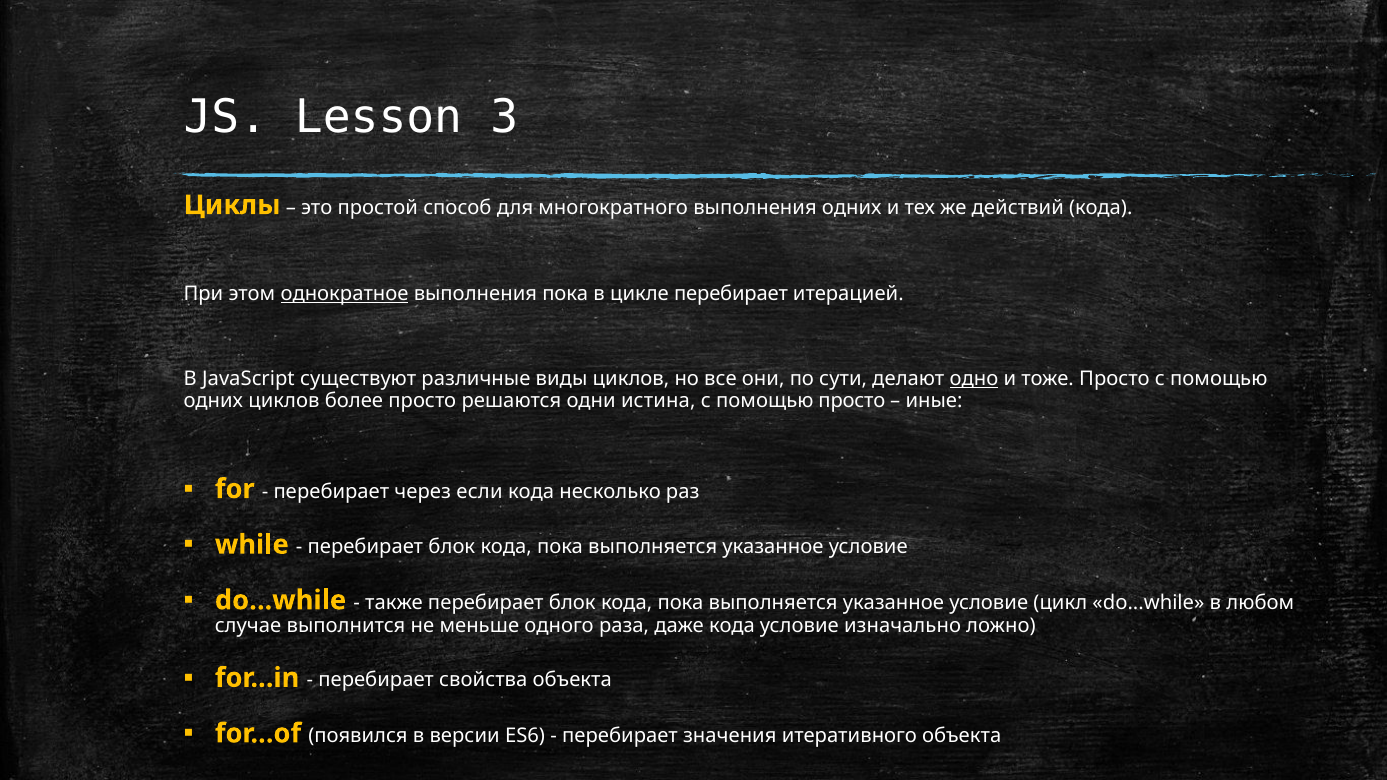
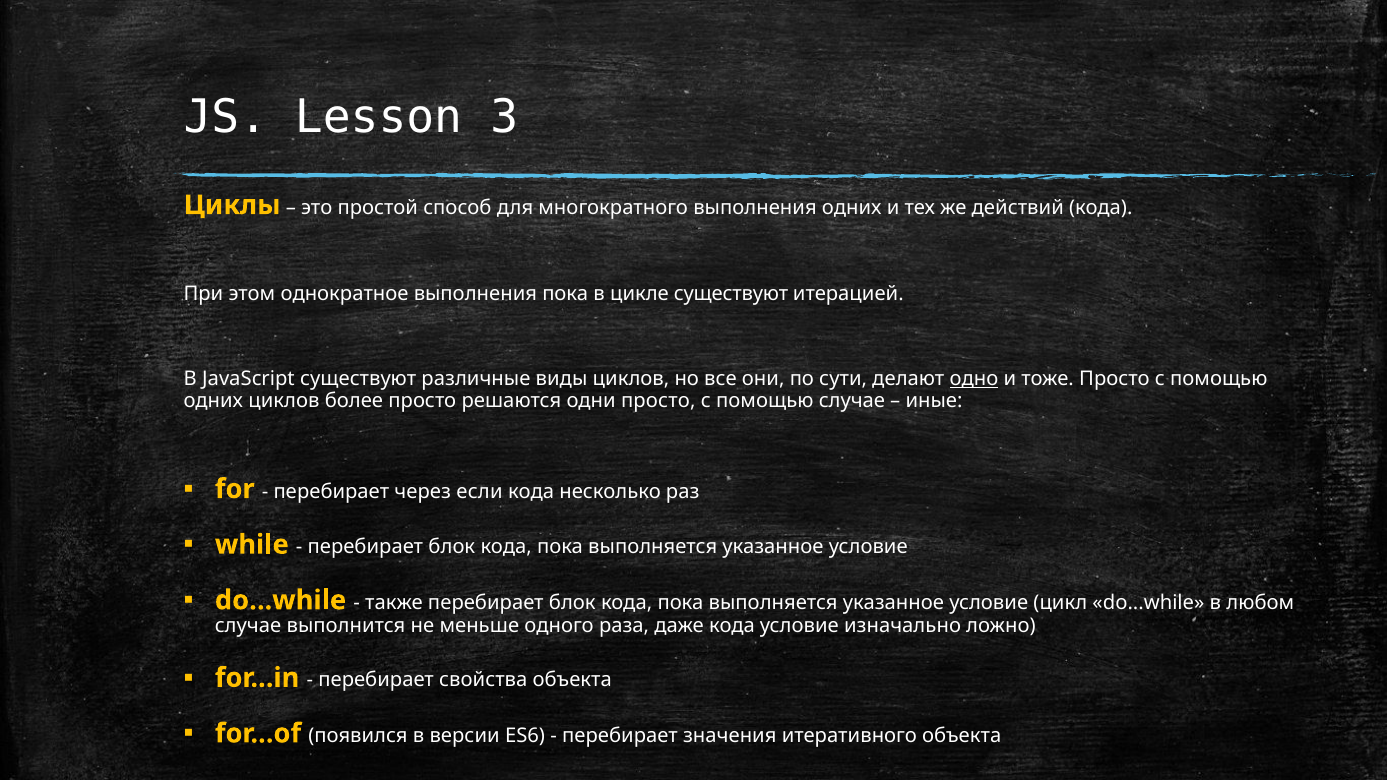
однократное underline: present -> none
цикле перебирает: перебирает -> существуют
одни истина: истина -> просто
помощью просто: просто -> случае
